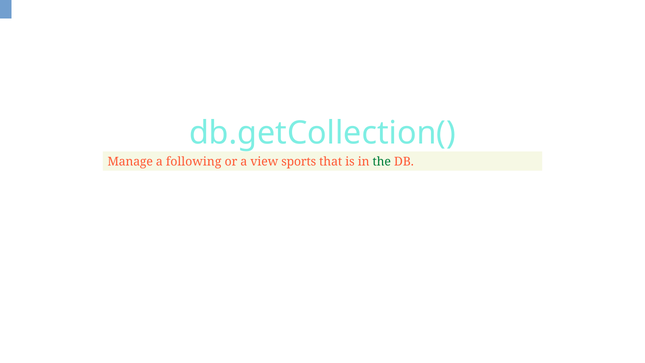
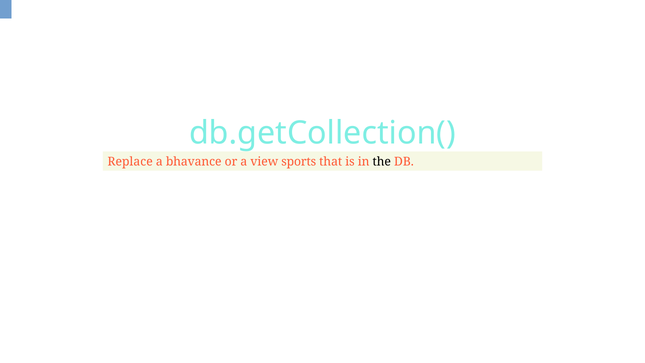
Manage: Manage -> Replace
following: following -> bhavance
the colour: green -> black
